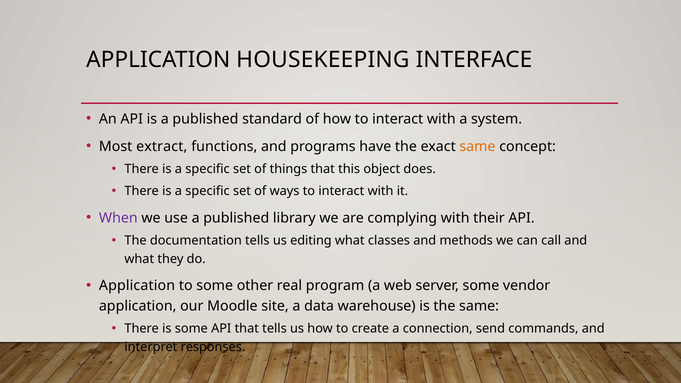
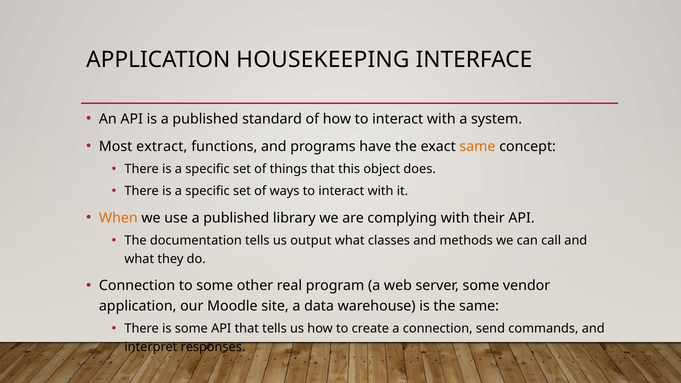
When colour: purple -> orange
editing: editing -> output
Application at (137, 286): Application -> Connection
